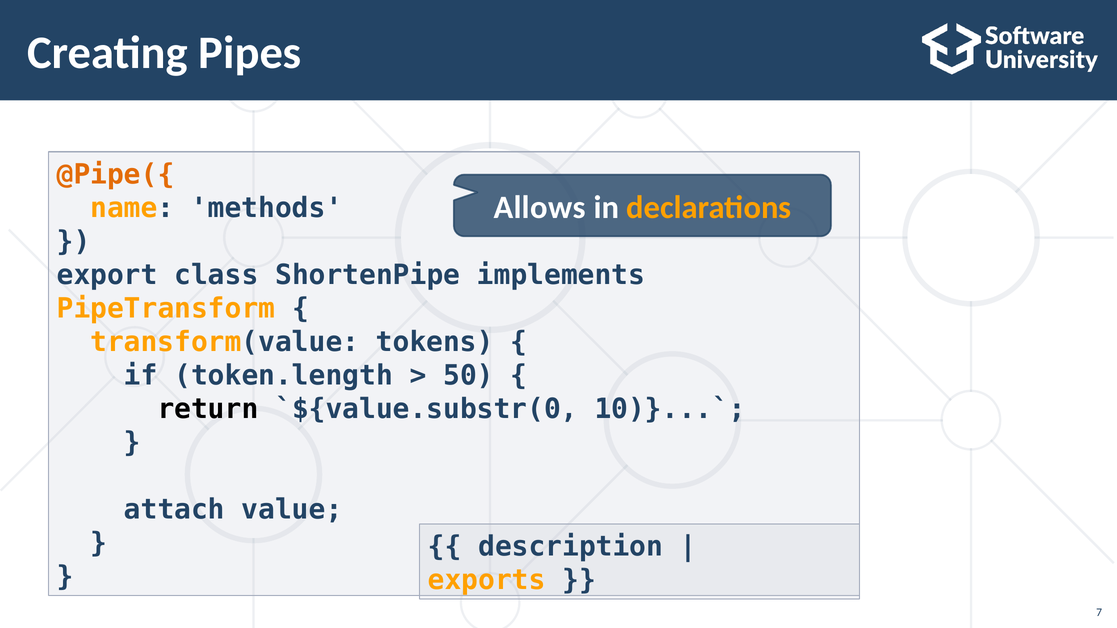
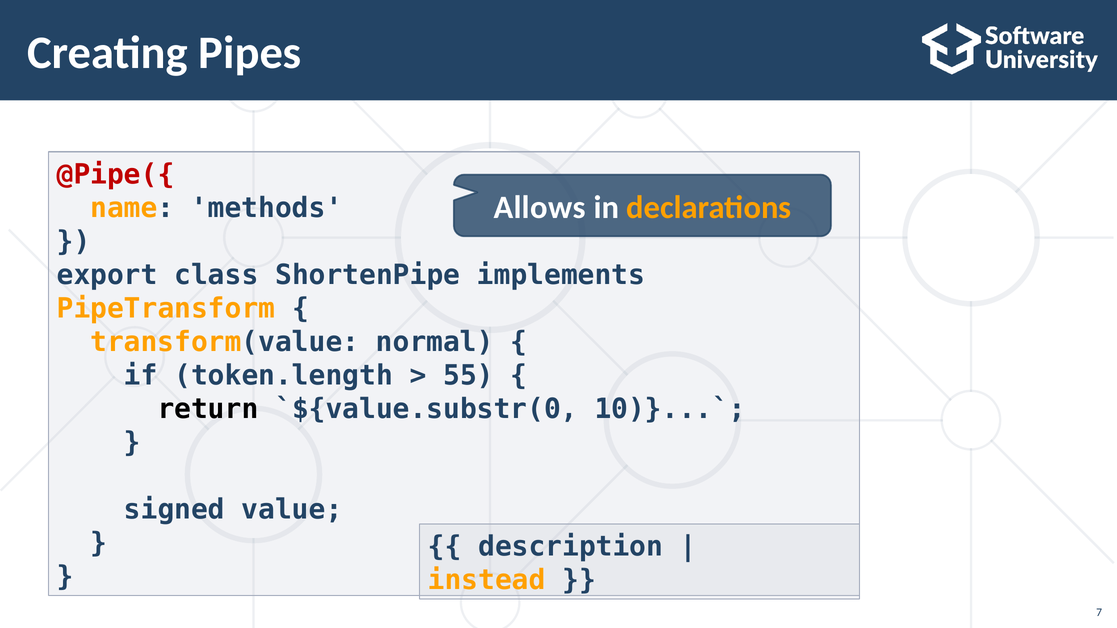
@Pipe({ colour: orange -> red
tokens: tokens -> normal
50: 50 -> 55
attach: attach -> signed
exports: exports -> instead
